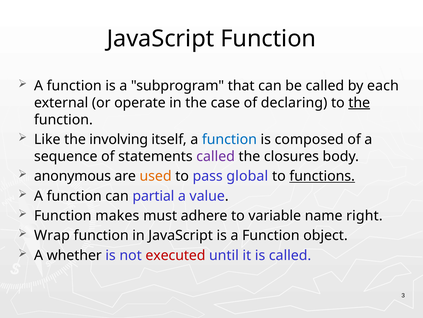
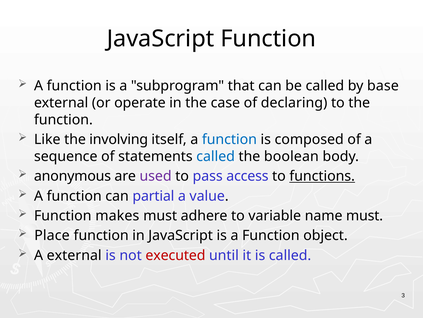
each: each -> base
the at (359, 103) underline: present -> none
called at (216, 156) colour: purple -> blue
closures: closures -> boolean
used colour: orange -> purple
global: global -> access
name right: right -> must
Wrap: Wrap -> Place
A whether: whether -> external
